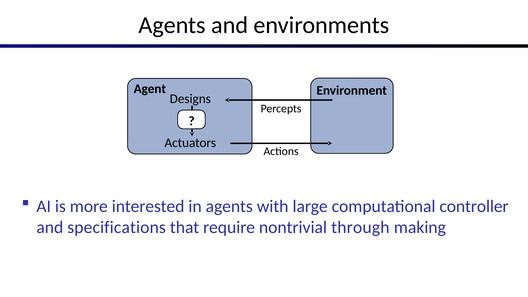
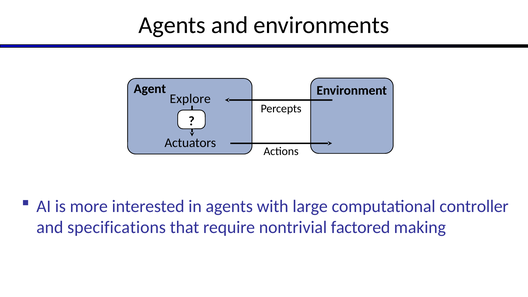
Designs: Designs -> Explore
through: through -> factored
